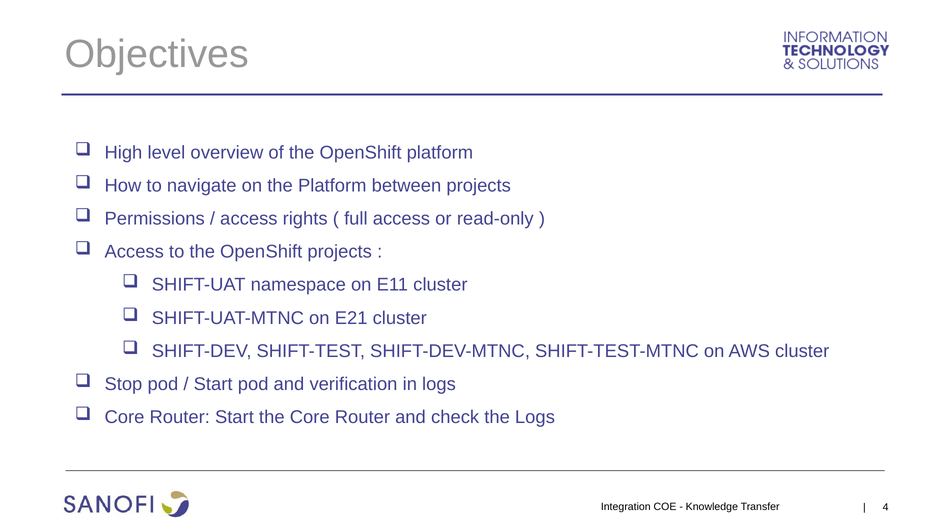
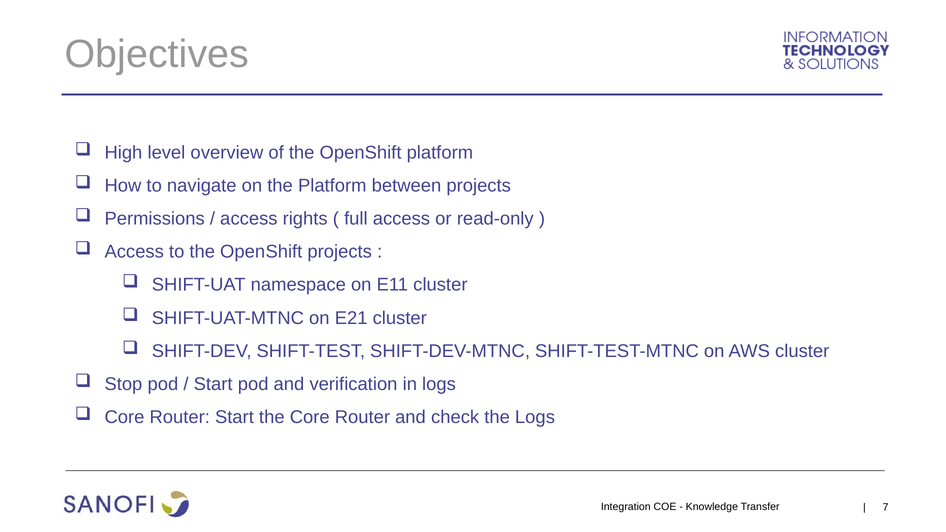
4: 4 -> 7
